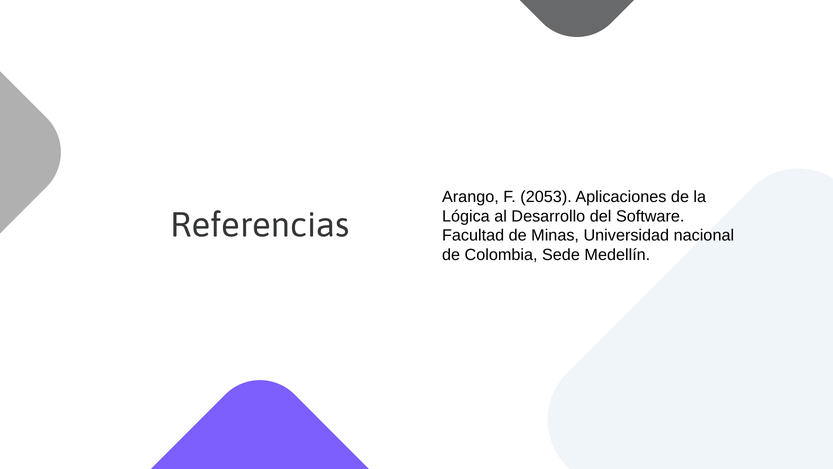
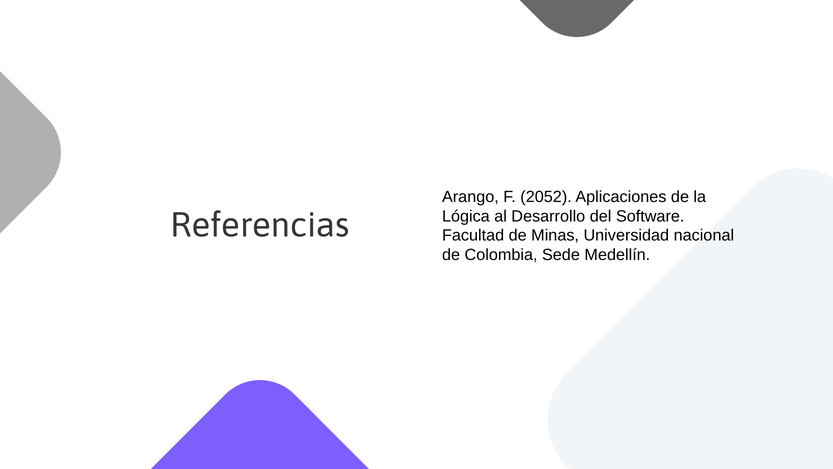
2053: 2053 -> 2052
